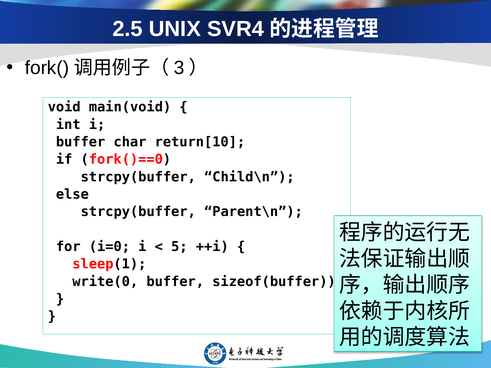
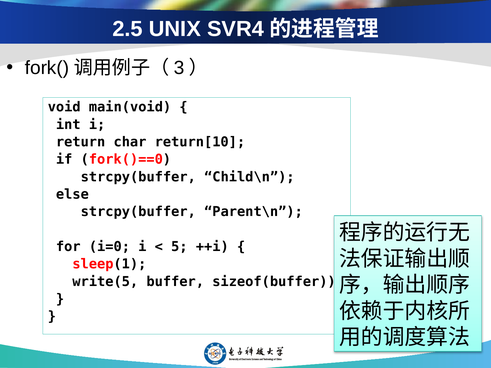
buffer at (81, 142): buffer -> return
write(0: write(0 -> write(5
